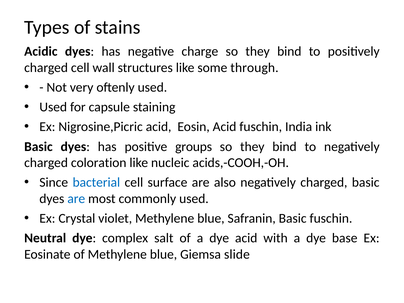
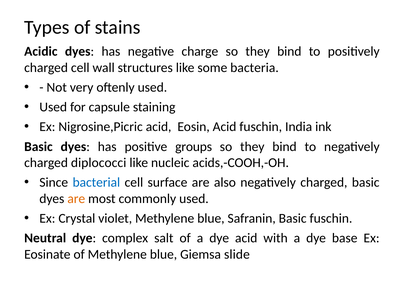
through: through -> bacteria
coloration: coloration -> diplococci
are at (76, 199) colour: blue -> orange
